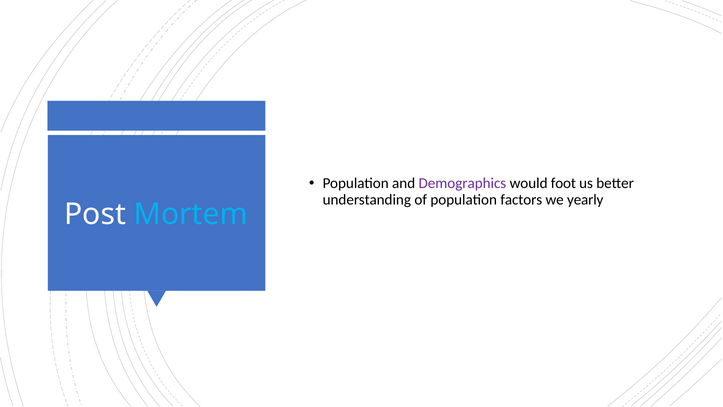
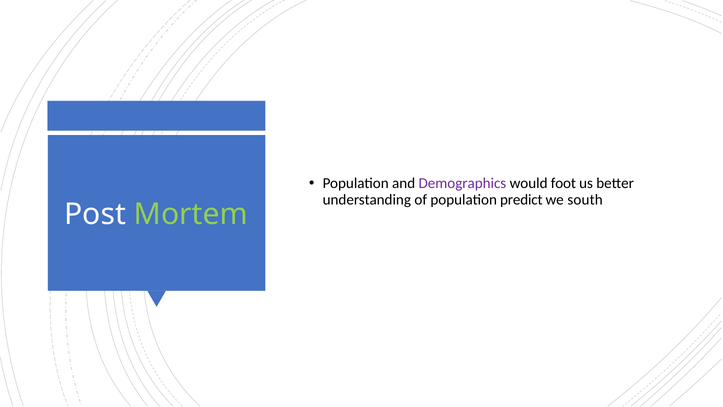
factors: factors -> predict
yearly: yearly -> south
Mortem colour: light blue -> light green
